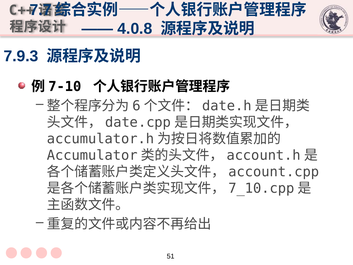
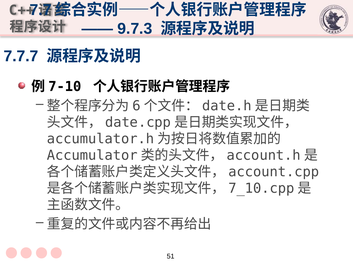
4.0.8: 4.0.8 -> 9.7.3
7.9.3: 7.9.3 -> 7.7.7
